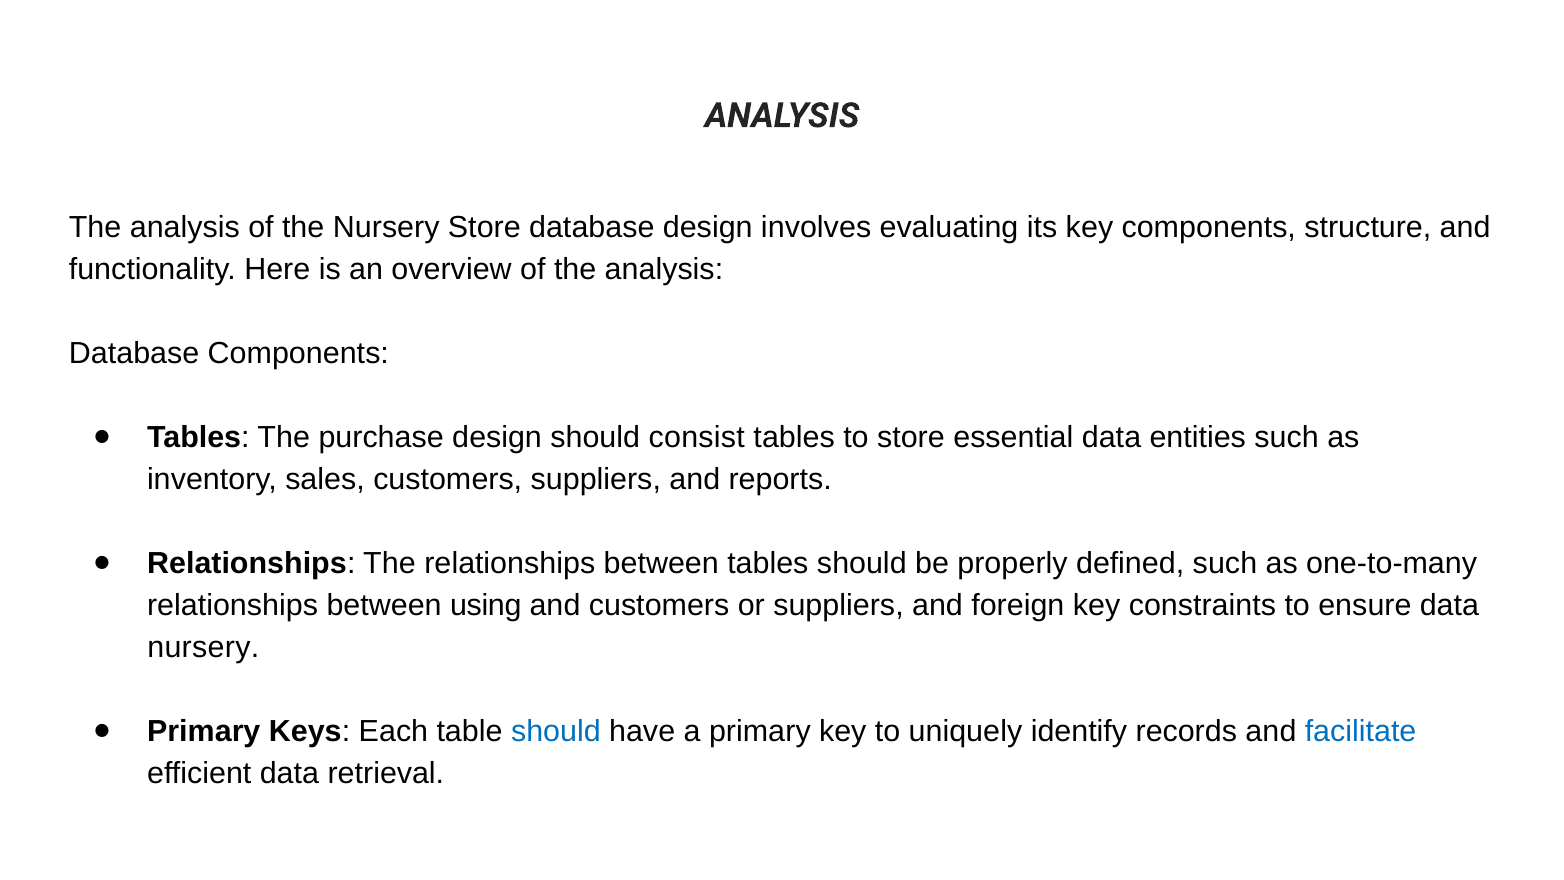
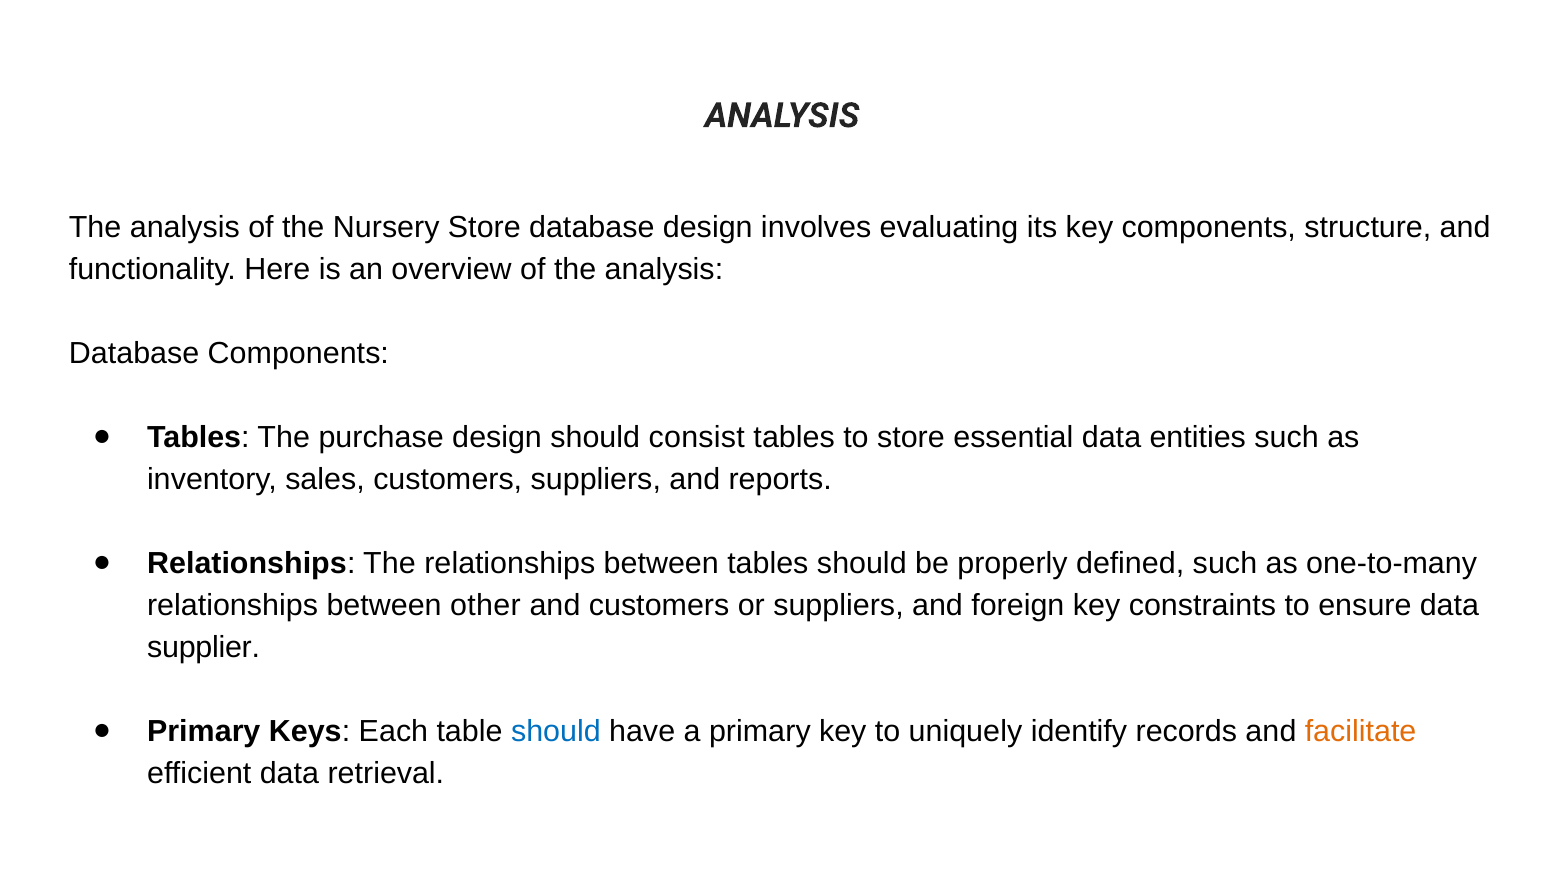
using: using -> other
nursery at (203, 647): nursery -> supplier
facilitate colour: blue -> orange
